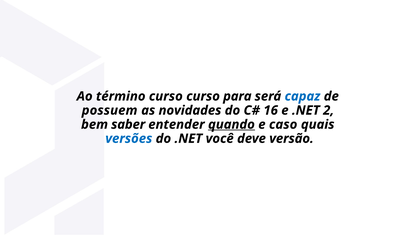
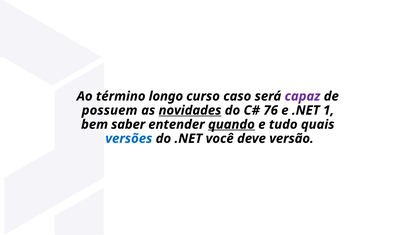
término curso: curso -> longo
para: para -> caso
capaz colour: blue -> purple
novidades underline: none -> present
16: 16 -> 76
2: 2 -> 1
caso: caso -> tudo
